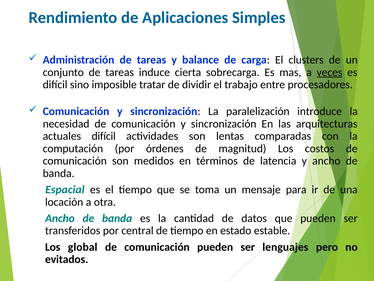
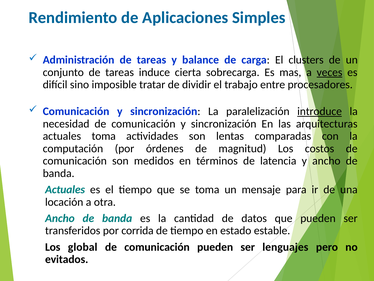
introduce underline: none -> present
actuales difícil: difícil -> toma
Espacial at (65, 189): Espacial -> Actuales
central: central -> corrida
